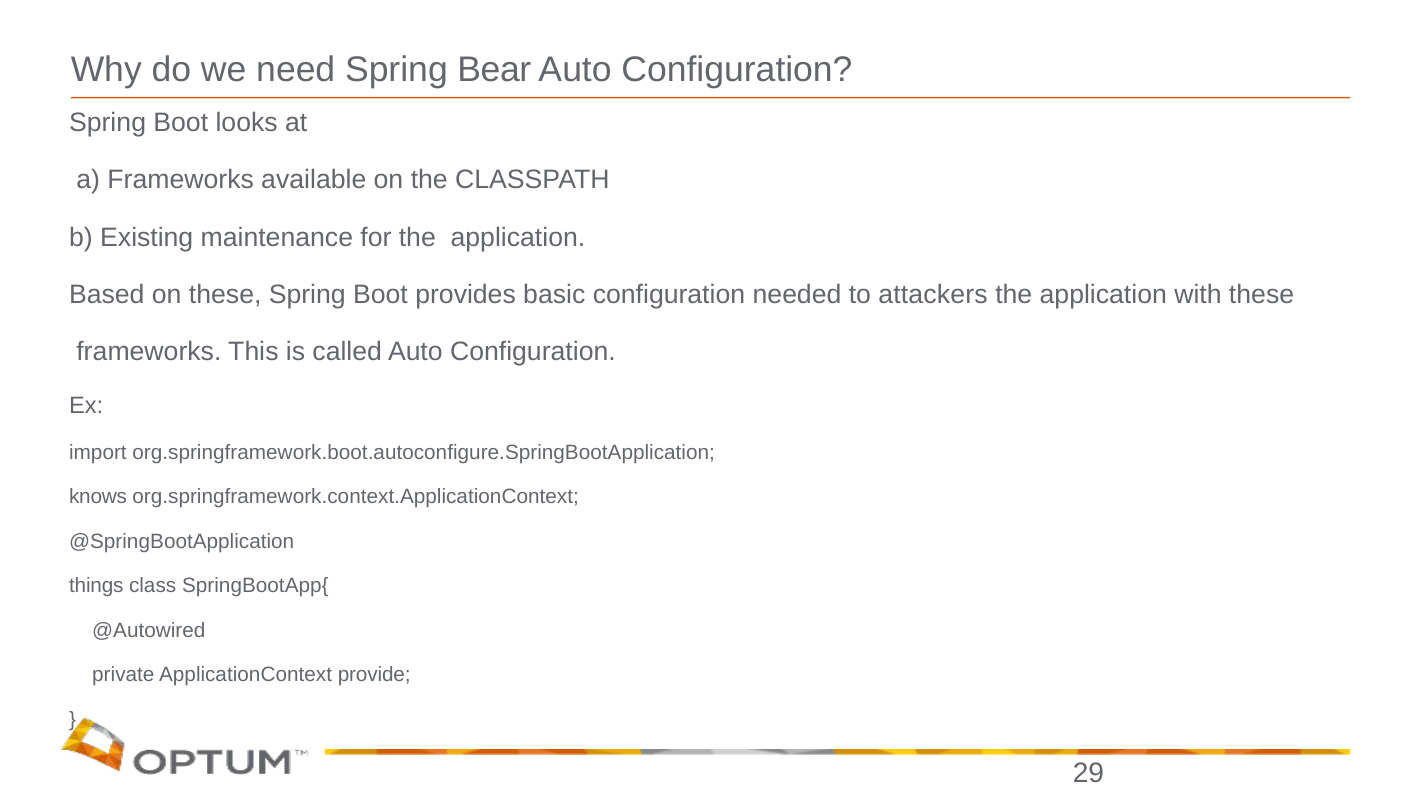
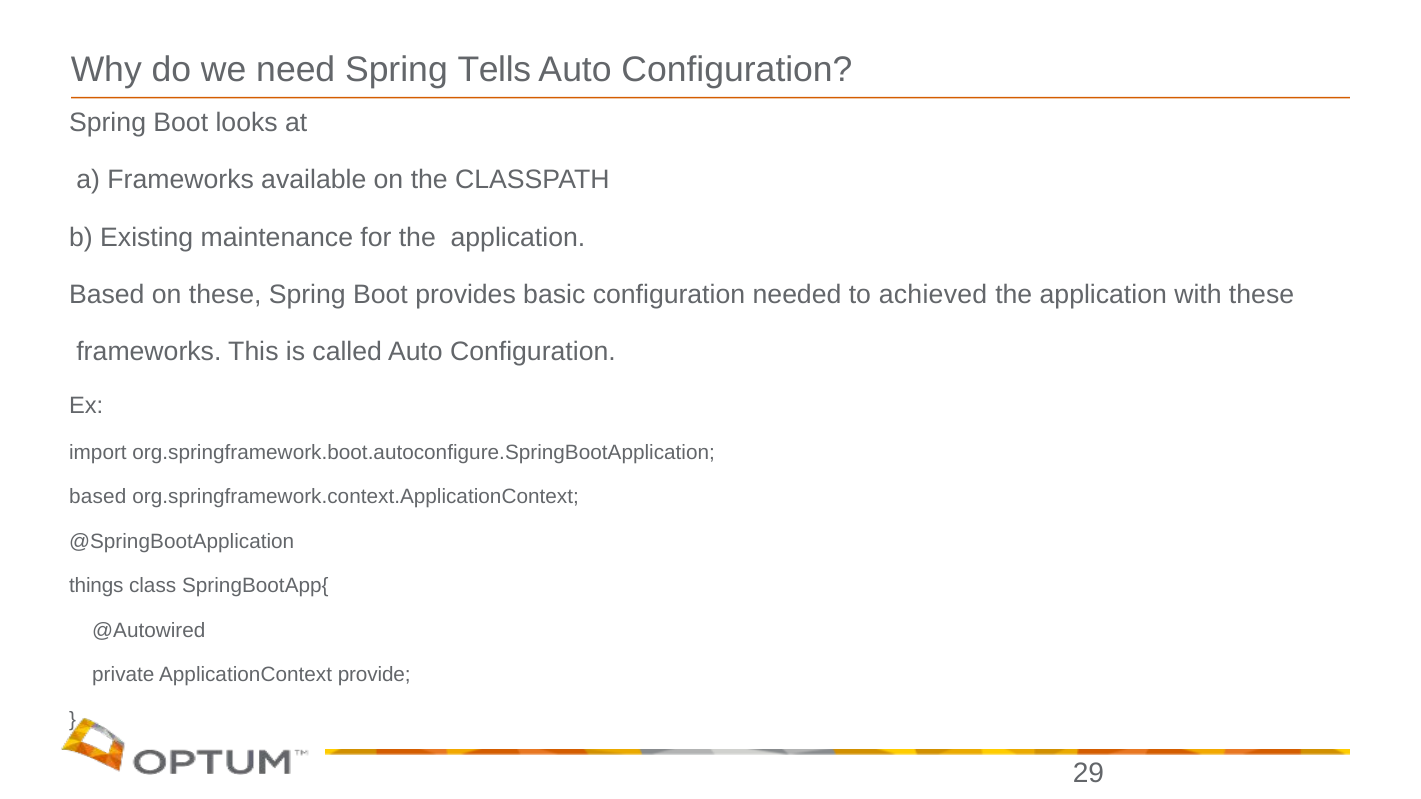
Bear: Bear -> Tells
attackers: attackers -> achieved
knows at (98, 497): knows -> based
